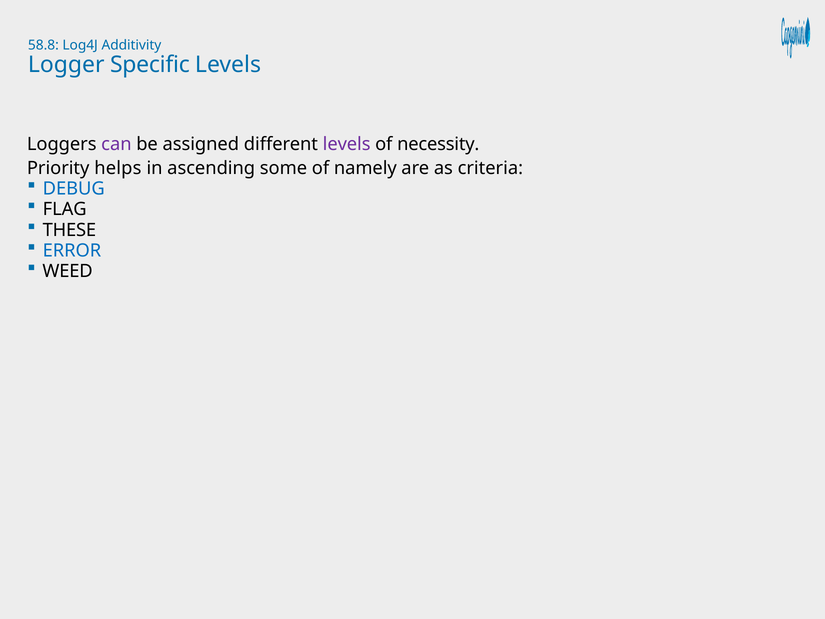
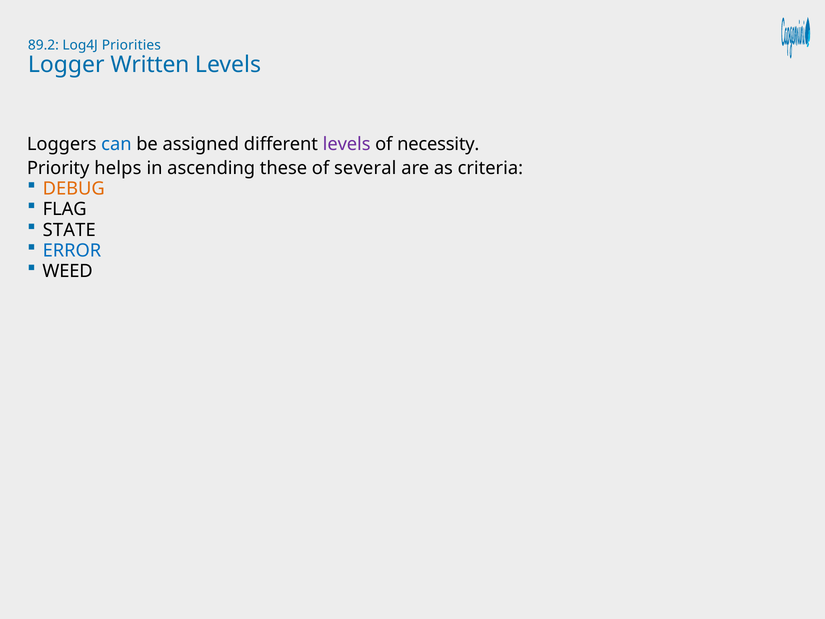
58.8: 58.8 -> 89.2
Additivity: Additivity -> Priorities
Specific: Specific -> Written
can colour: purple -> blue
some: some -> these
namely: namely -> several
DEBUG colour: blue -> orange
THESE: THESE -> STATE
